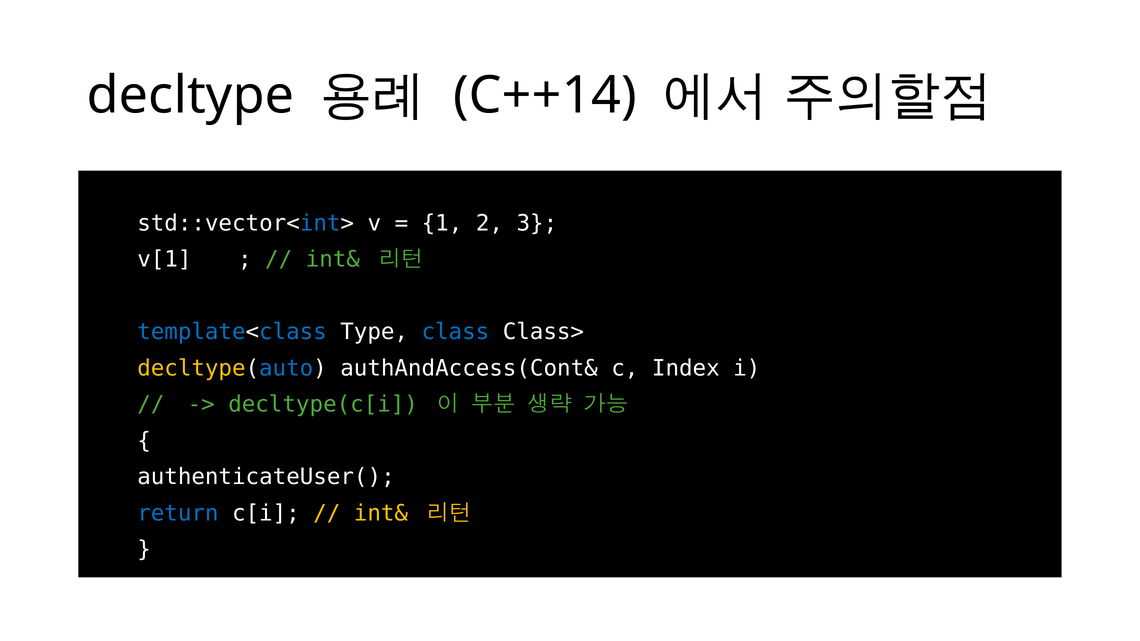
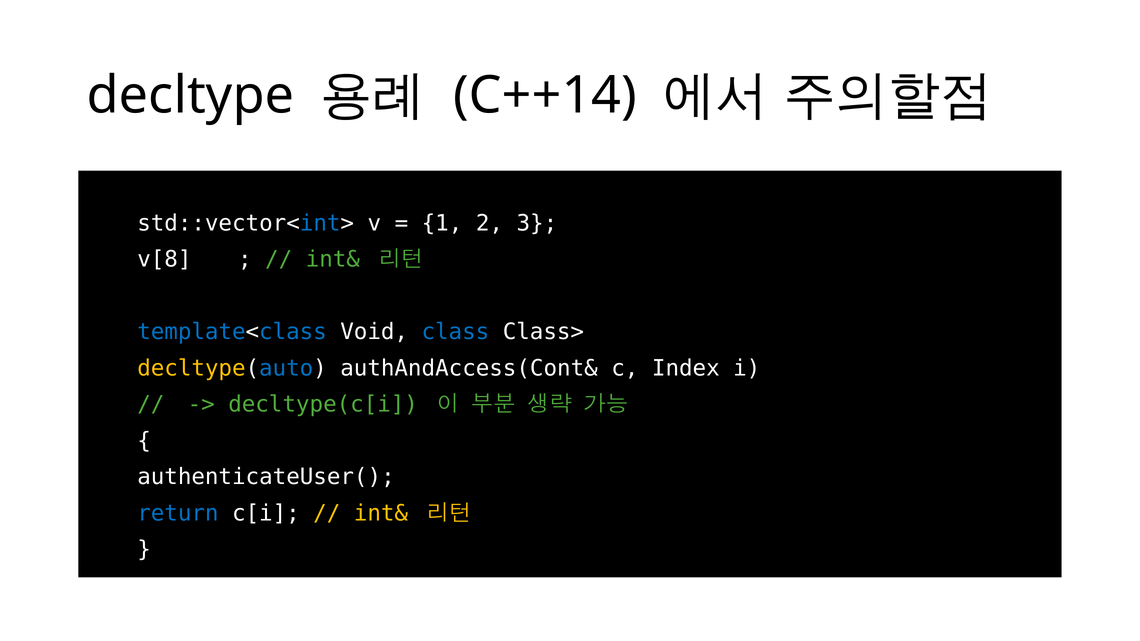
v[1: v[1 -> v[8
Type: Type -> Void
